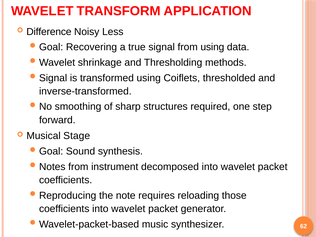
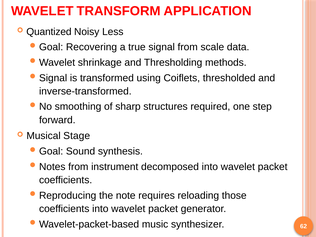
Difference: Difference -> Quantized
from using: using -> scale
